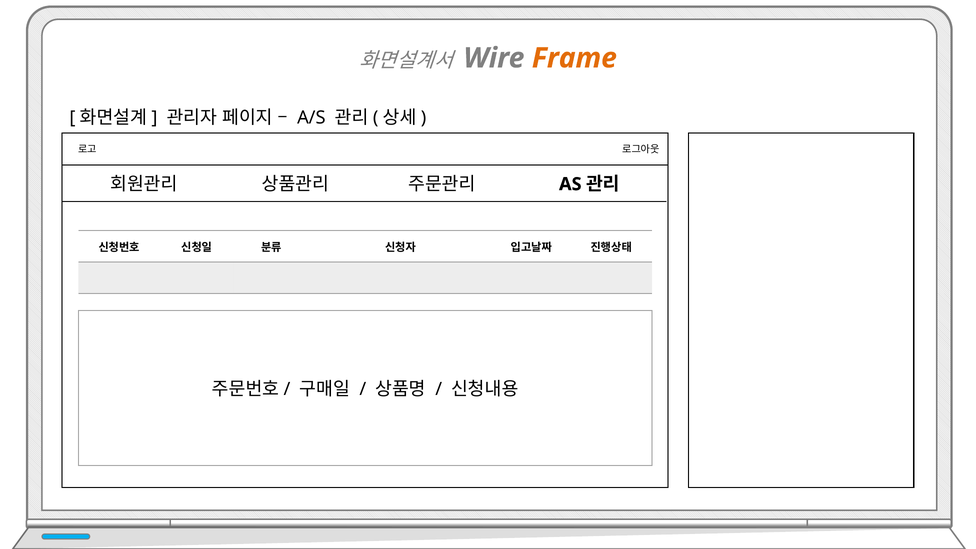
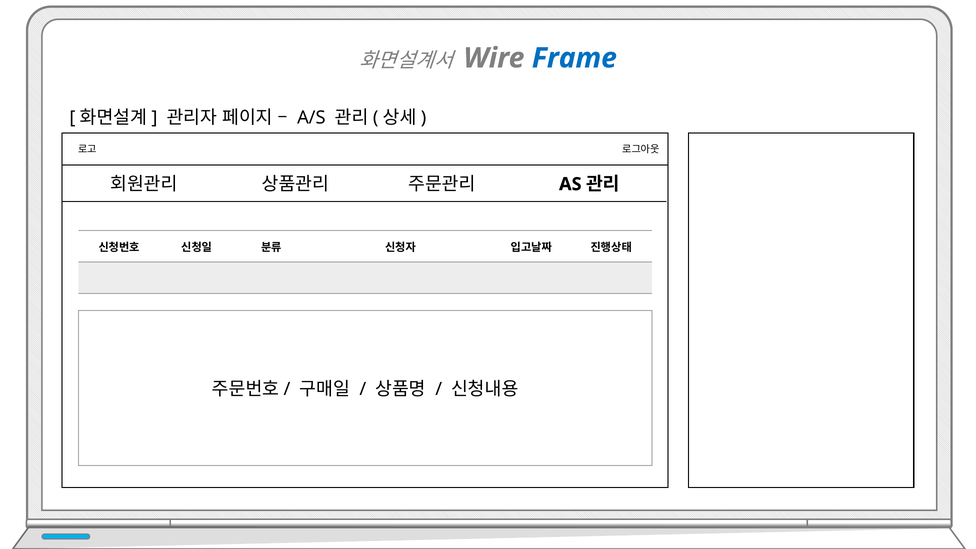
Frame colour: orange -> blue
